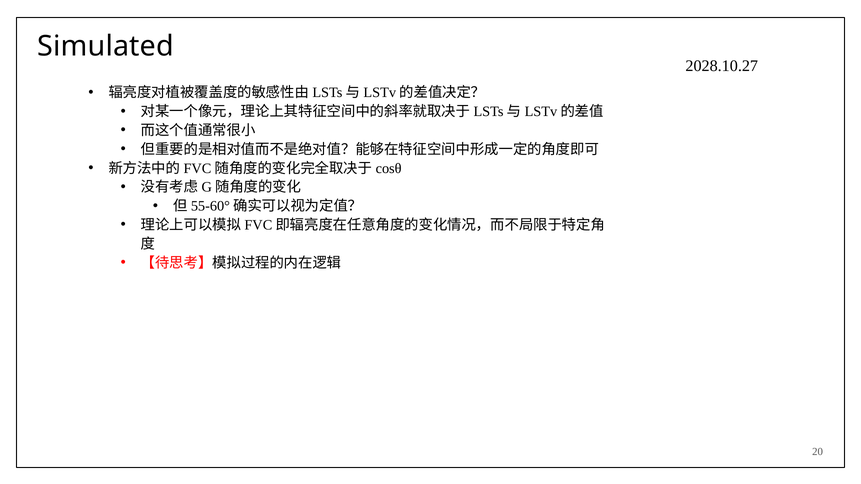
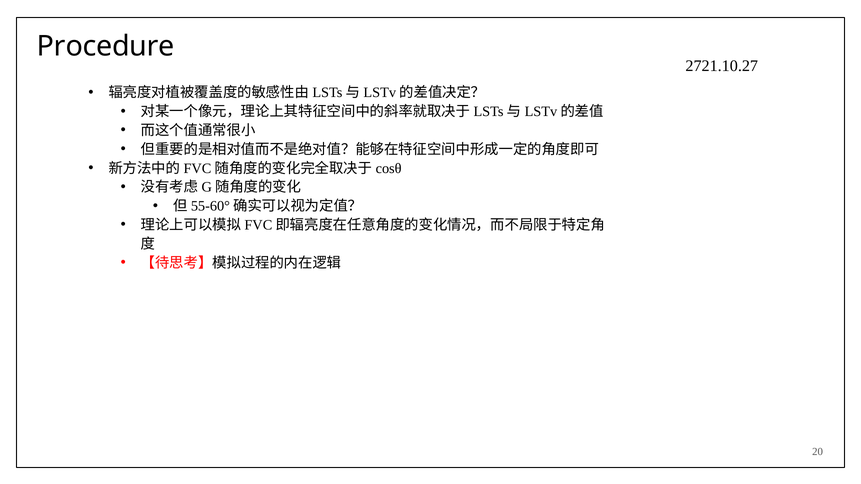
Simulated: Simulated -> Procedure
2028.10.27: 2028.10.27 -> 2721.10.27
